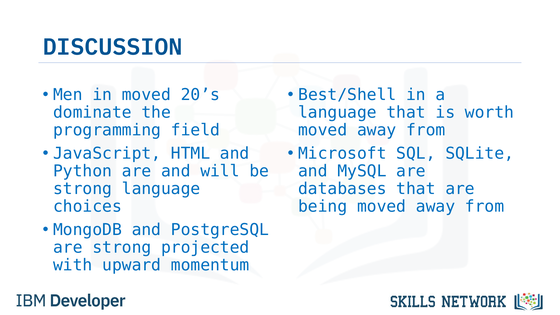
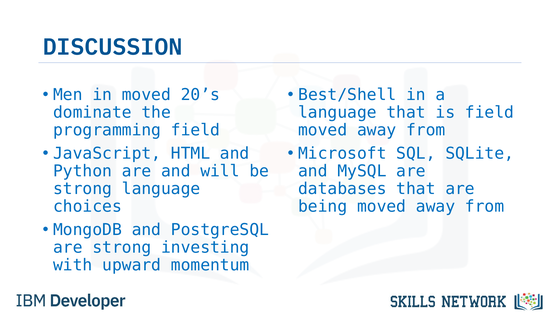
is worth: worth -> field
projected: projected -> investing
